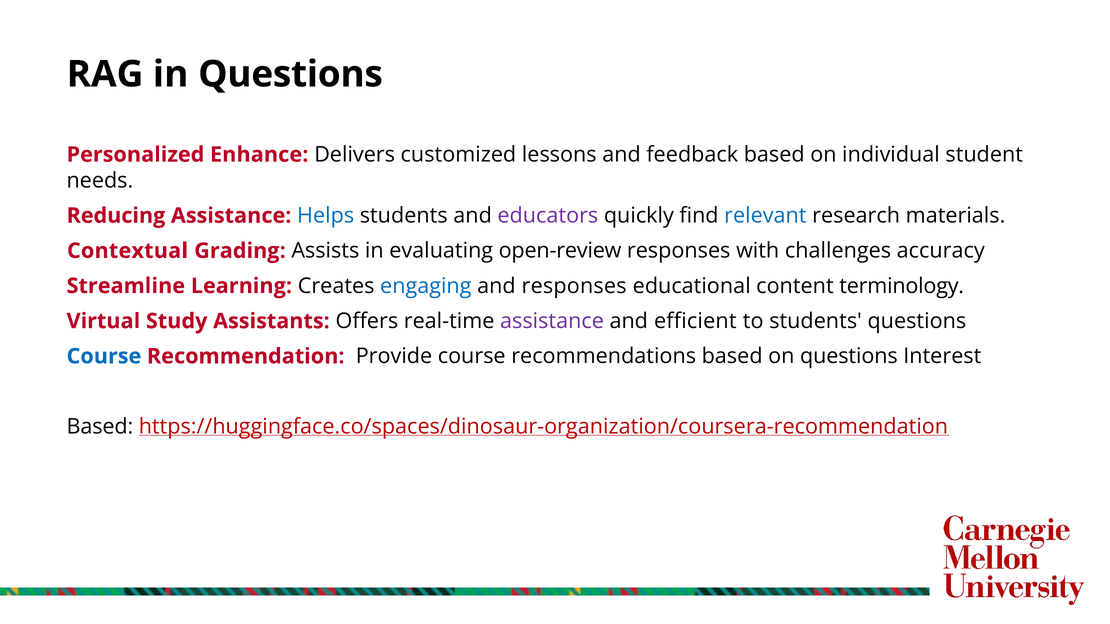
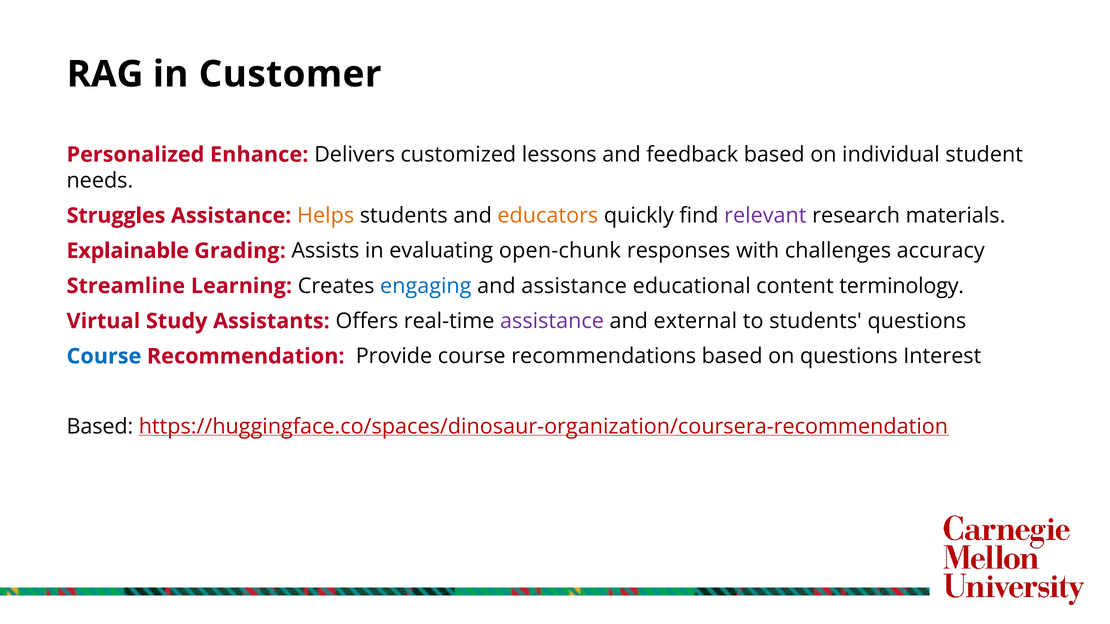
in Questions: Questions -> Customer
Reducing: Reducing -> Struggles
Helps colour: blue -> orange
educators colour: purple -> orange
relevant colour: blue -> purple
Contextual: Contextual -> Explainable
open-review: open-review -> open-chunk
and responses: responses -> assistance
efficient: efficient -> external
